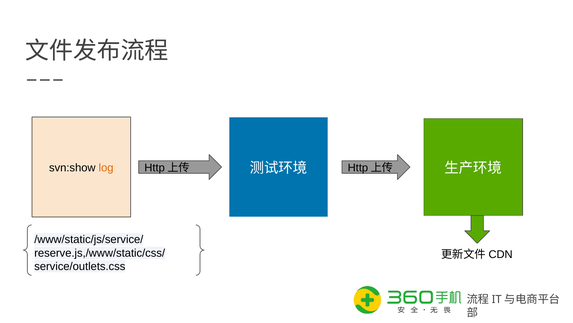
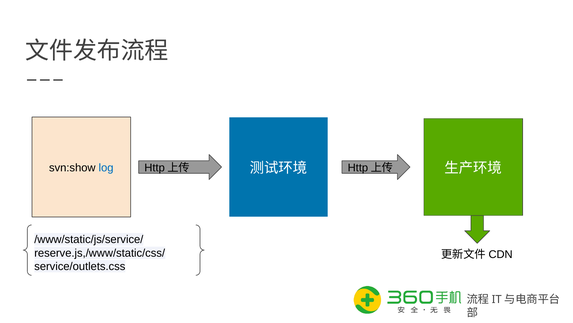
log colour: orange -> blue
